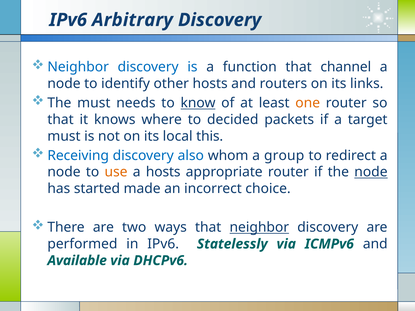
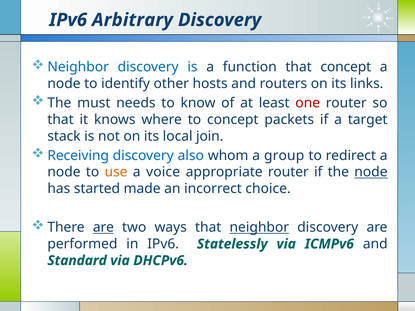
that channel: channel -> concept
know underline: present -> none
one colour: orange -> red
to decided: decided -> concept
must at (64, 136): must -> stack
this: this -> join
a hosts: hosts -> voice
are at (103, 228) underline: none -> present
Available: Available -> Standard
